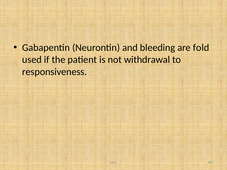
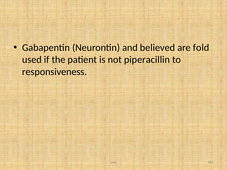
bleeding: bleeding -> believed
withdrawal: withdrawal -> piperacillin
